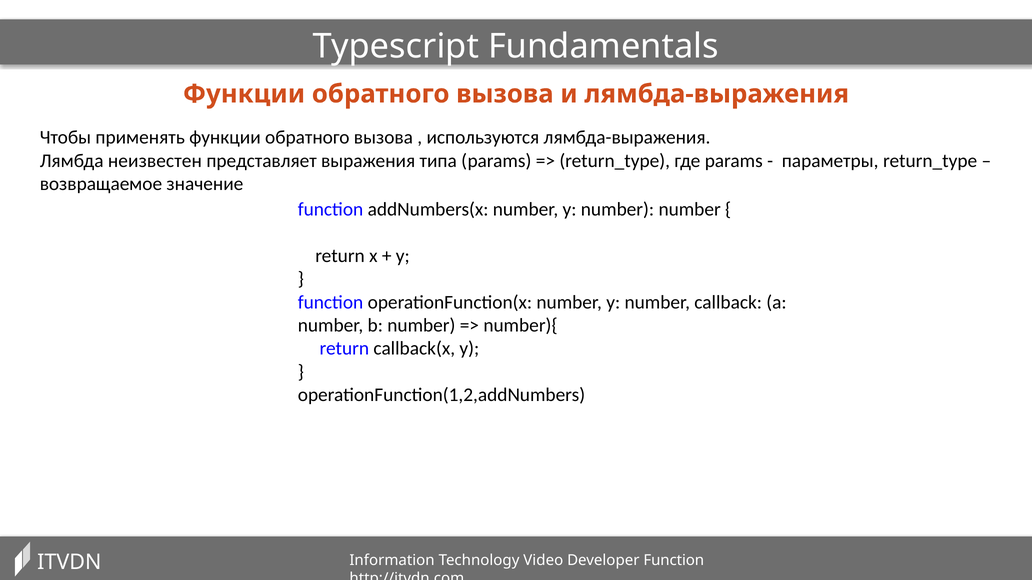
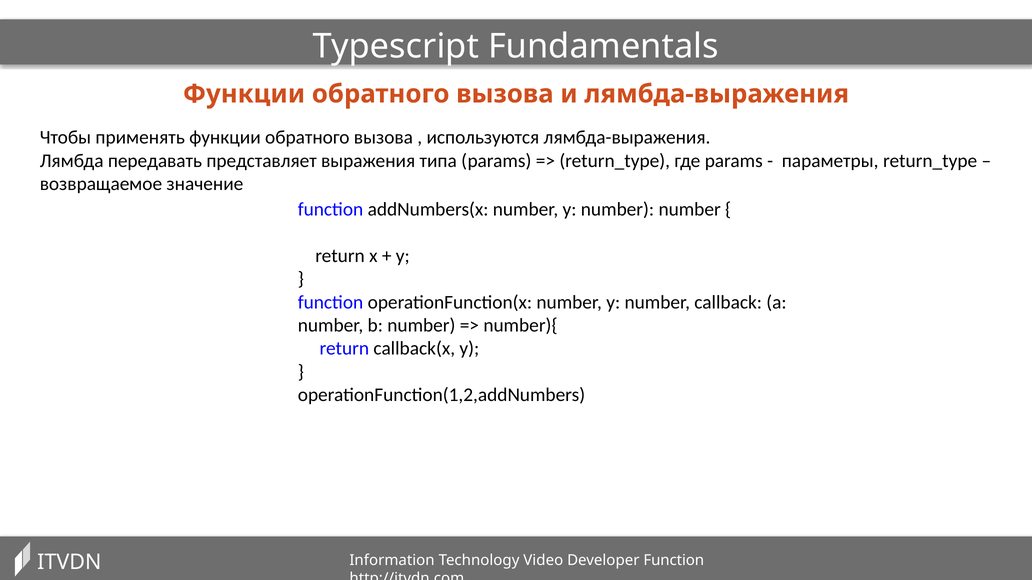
неизвестен: неизвестен -> передавать
